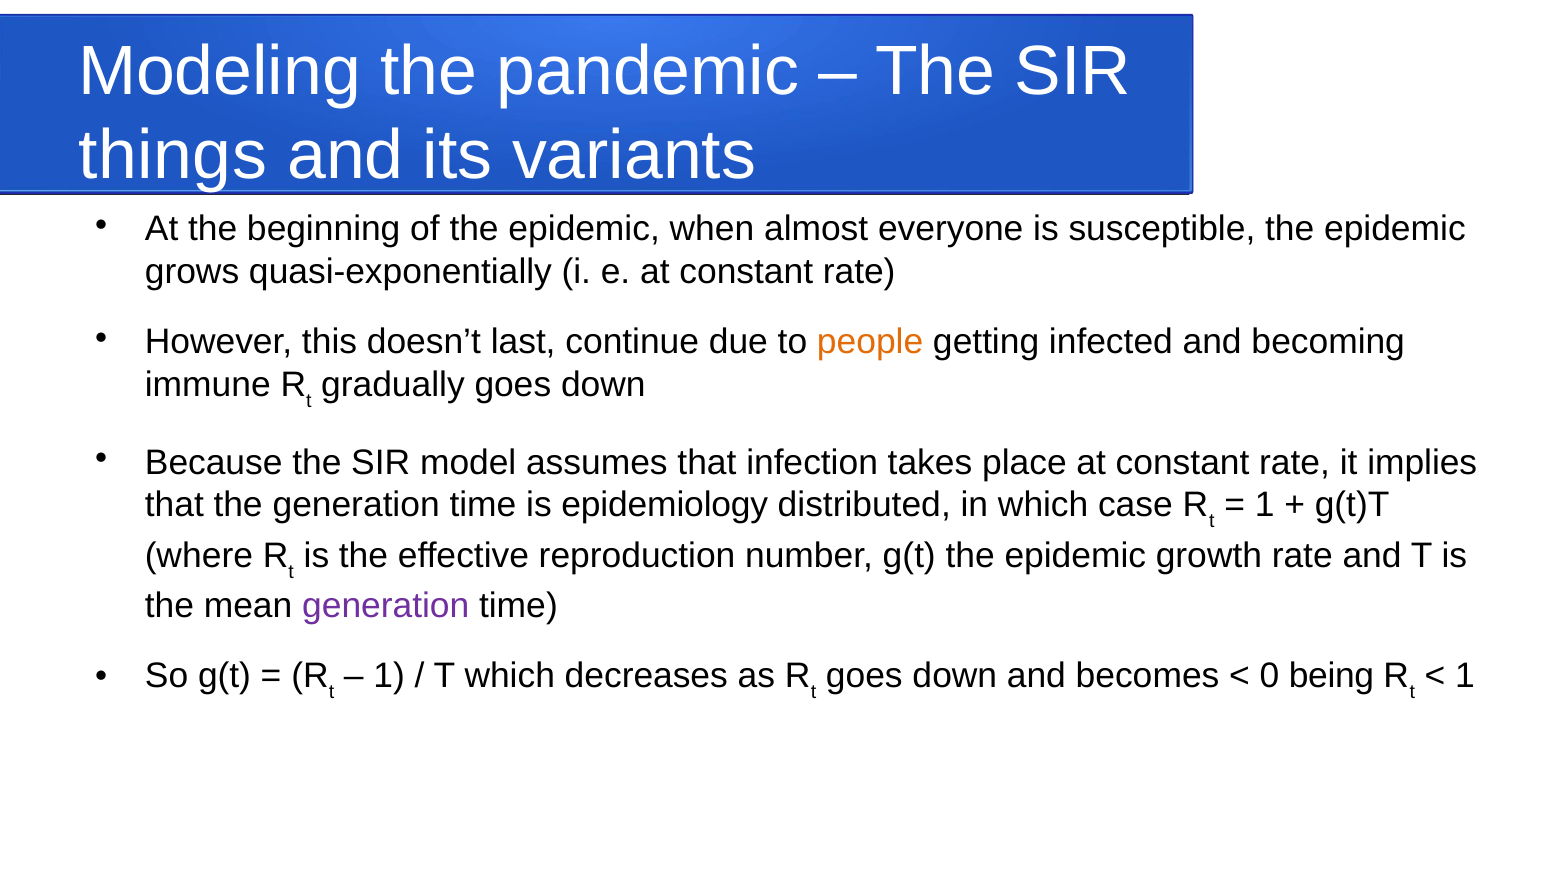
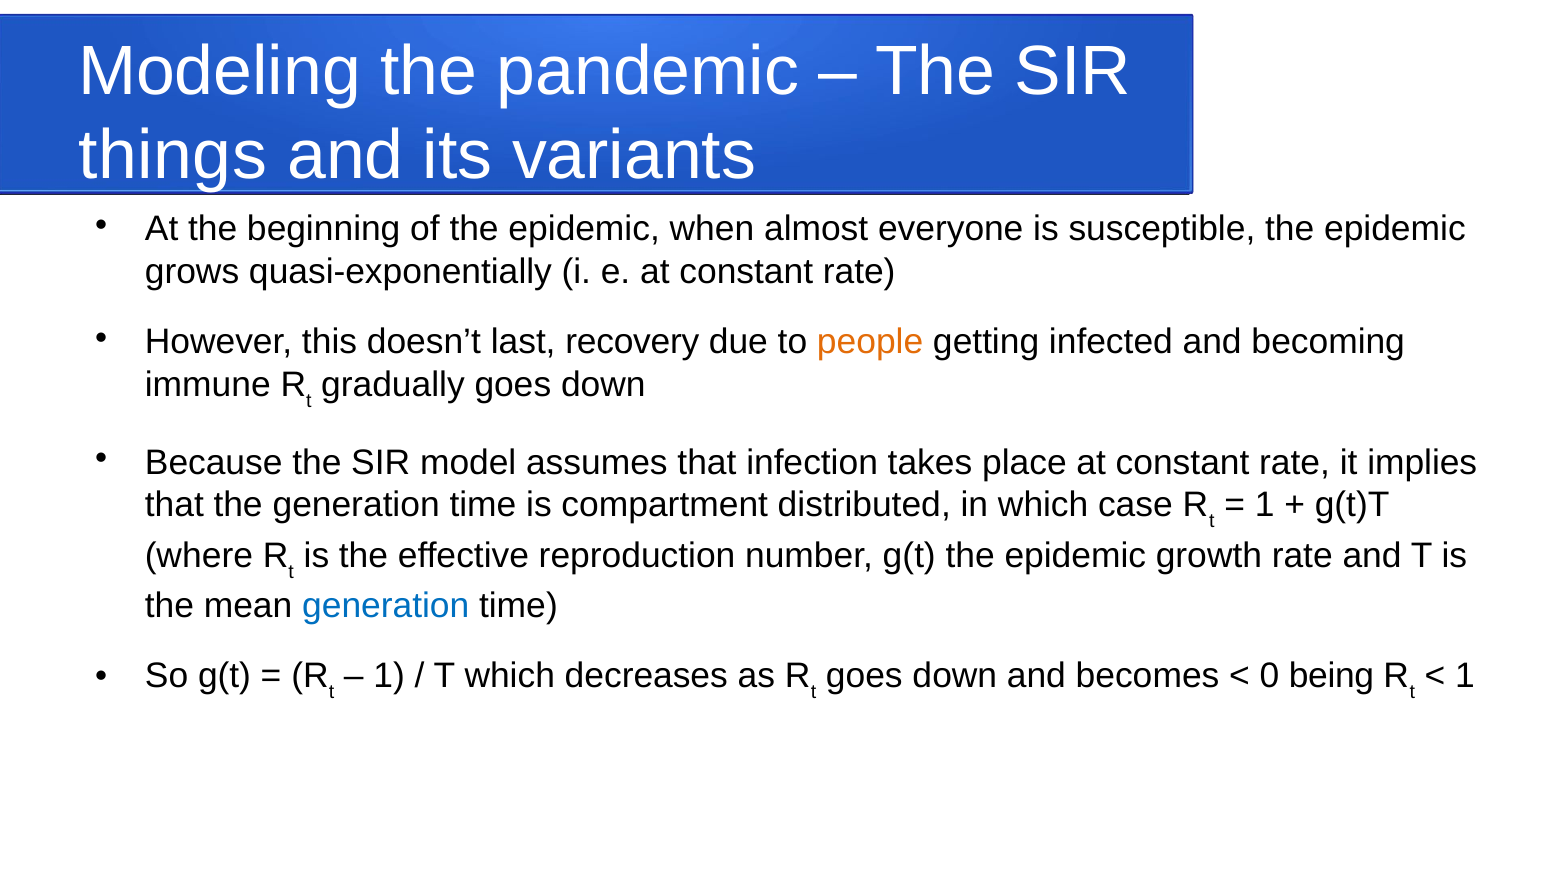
continue: continue -> recovery
epidemiology: epidemiology -> compartment
generation at (386, 606) colour: purple -> blue
